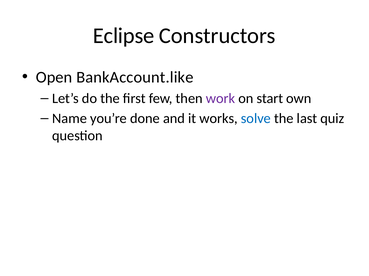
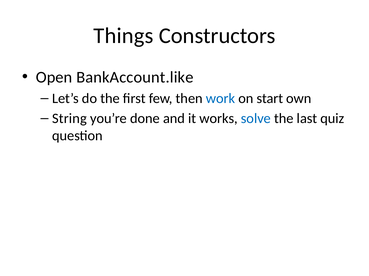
Eclipse: Eclipse -> Things
work colour: purple -> blue
Name: Name -> String
